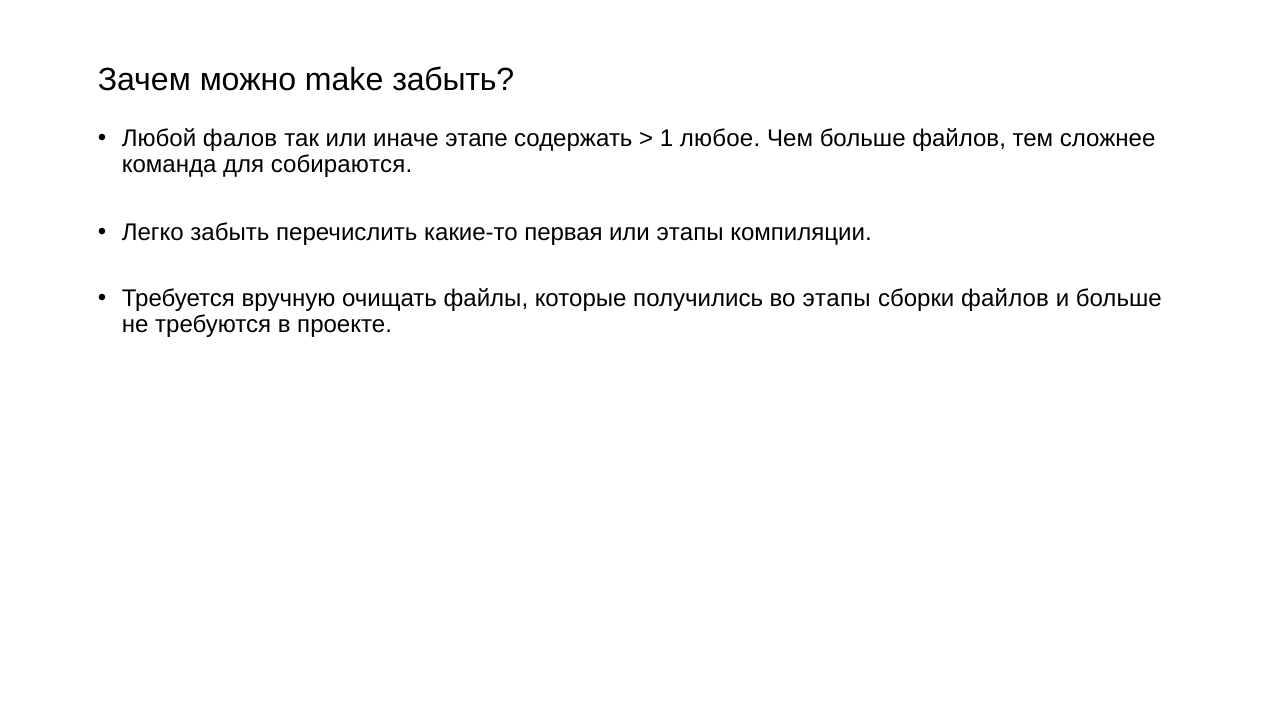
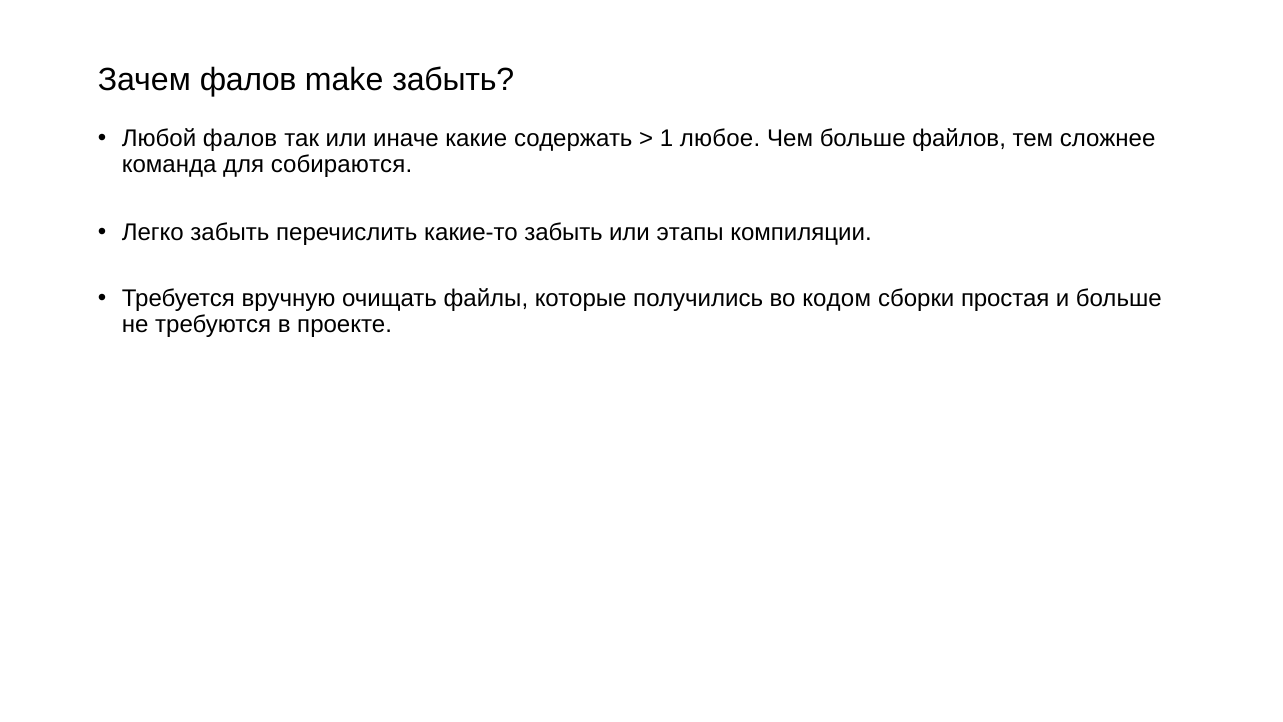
Зачем можно: можно -> фалов
этапе: этапе -> какие
какие-то первая: первая -> забыть
во этапы: этапы -> кодом
сборки файлов: файлов -> простая
